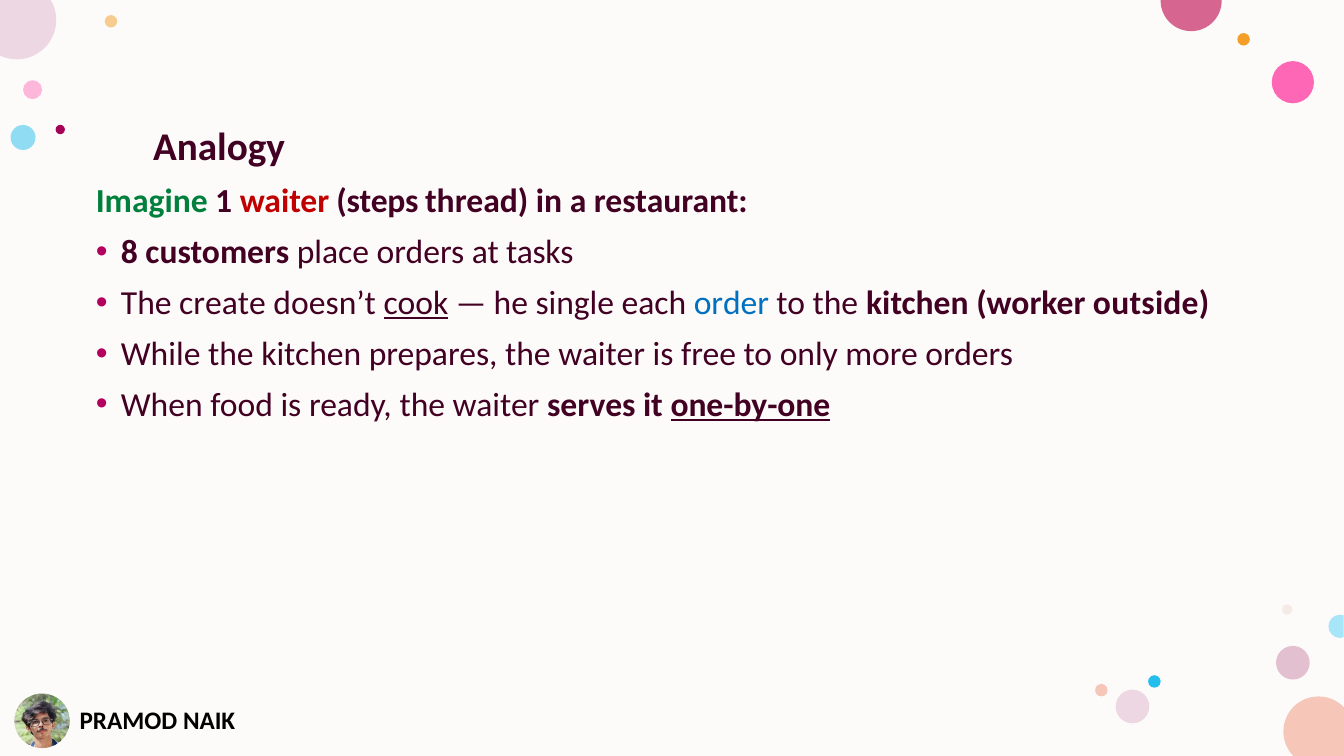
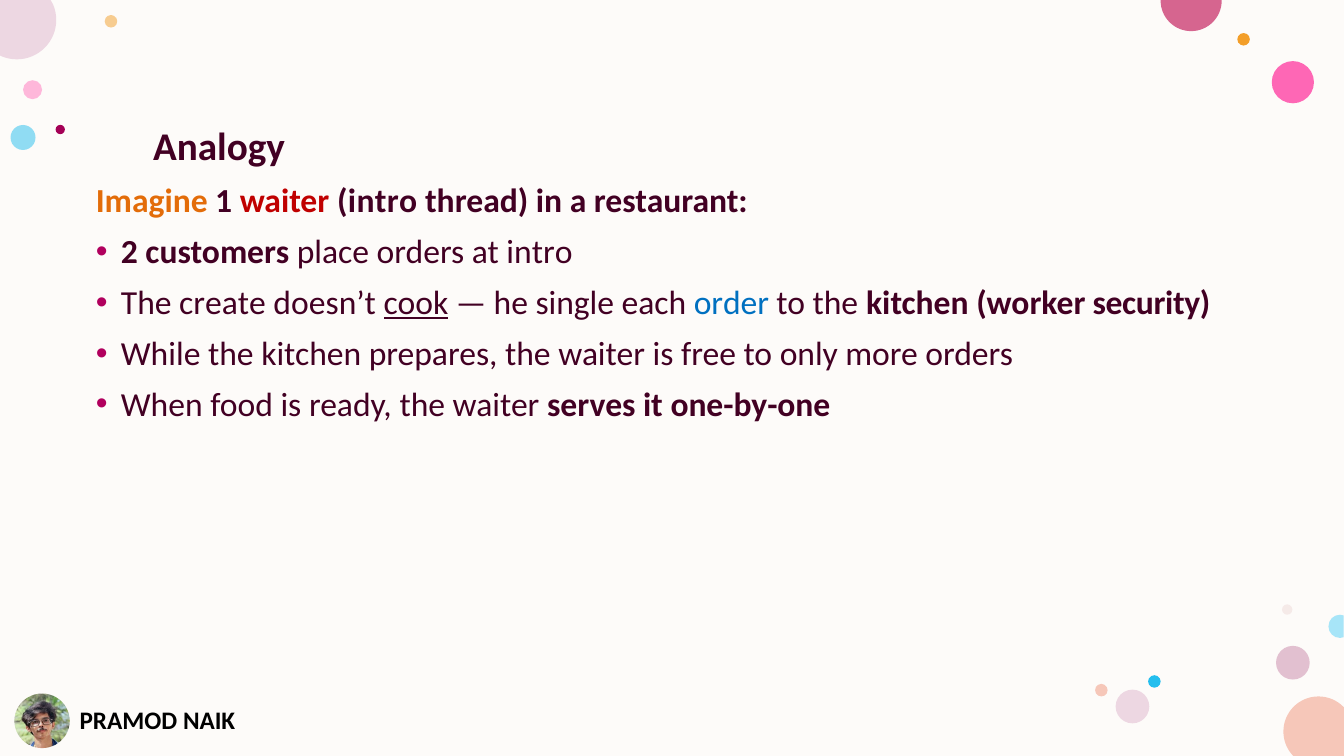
Imagine colour: green -> orange
waiter steps: steps -> intro
8: 8 -> 2
at tasks: tasks -> intro
outside: outside -> security
one-by-one underline: present -> none
